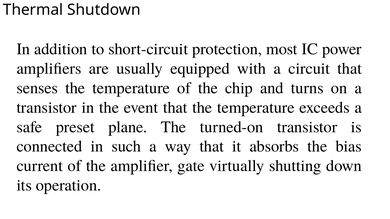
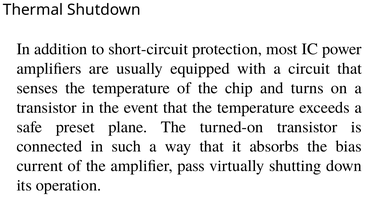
gate: gate -> pass
